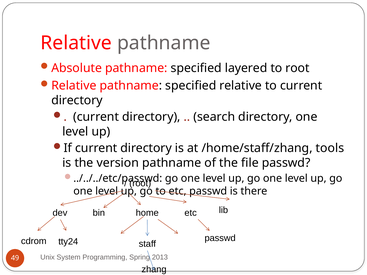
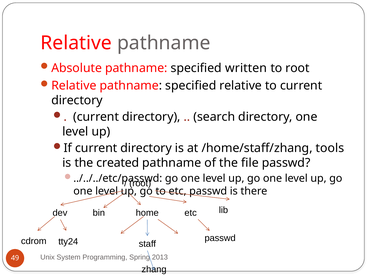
layered: layered -> written
version: version -> created
